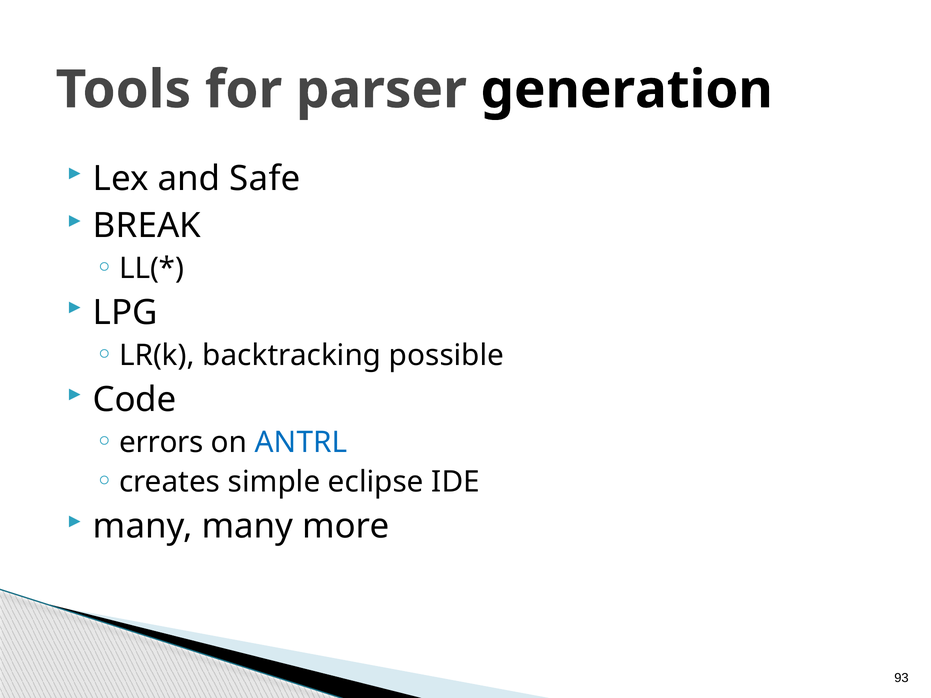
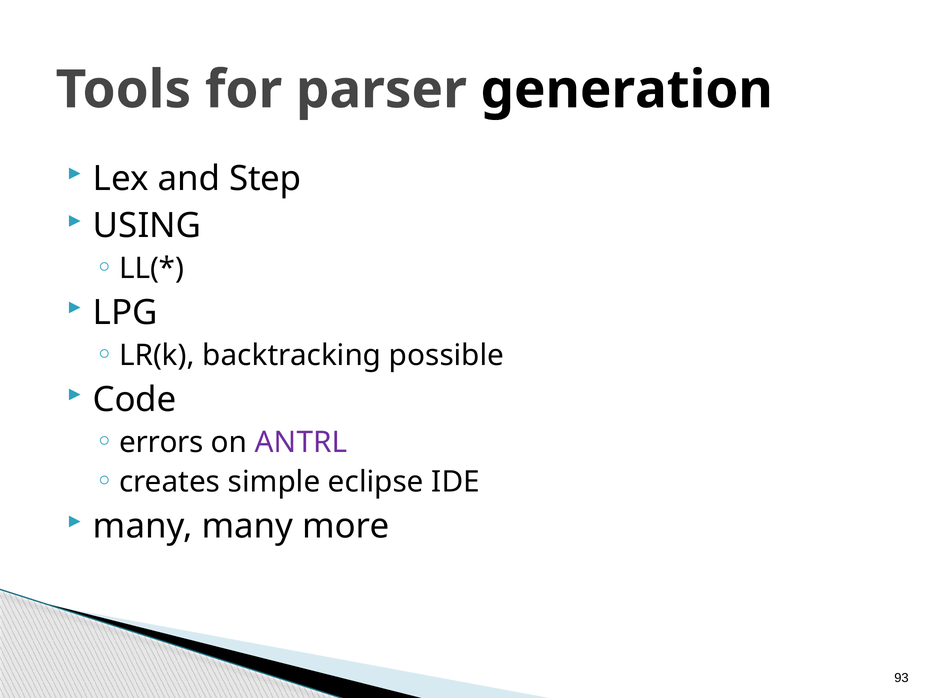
Safe: Safe -> Step
BREAK: BREAK -> USING
ANTRL colour: blue -> purple
